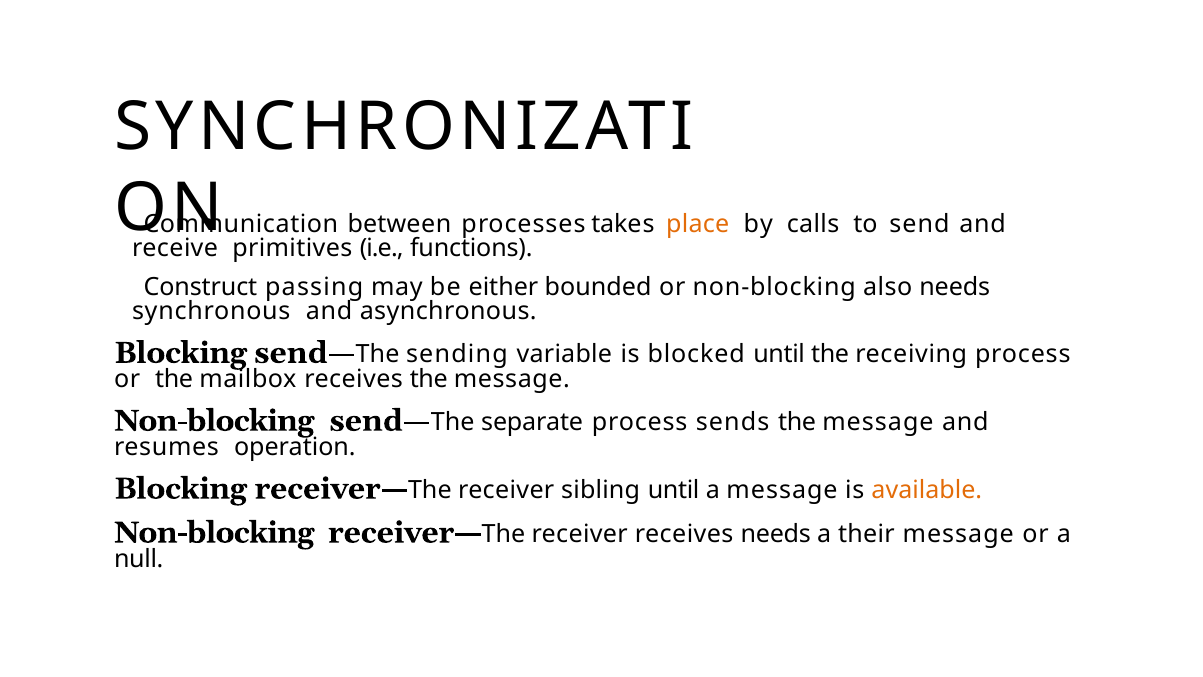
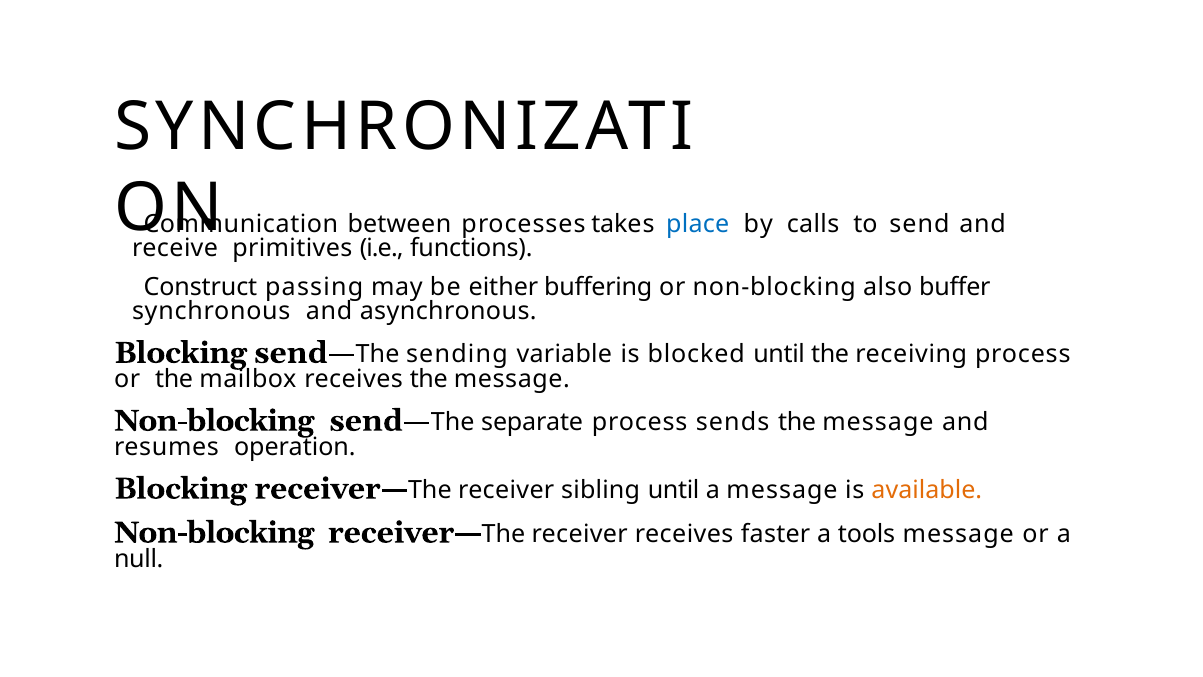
place colour: orange -> blue
bounded: bounded -> buffering
also needs: needs -> buffer
receives needs: needs -> faster
their: their -> tools
